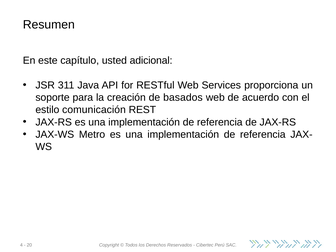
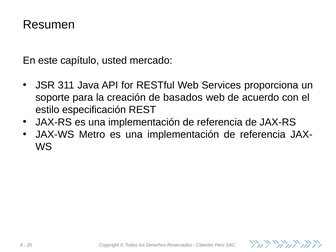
adicional: adicional -> mercado
comunicación: comunicación -> especificación
